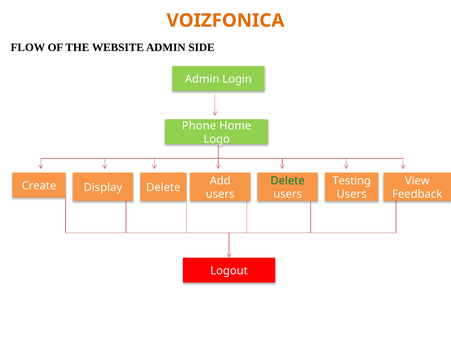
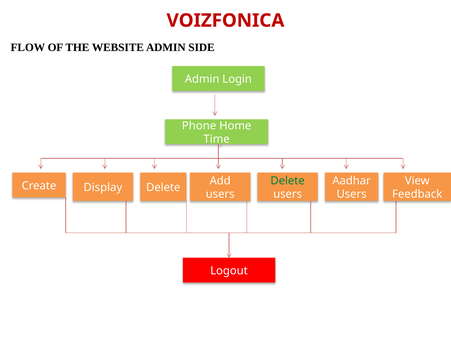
VOIZFONICA colour: orange -> red
Logo: Logo -> Time
Testing: Testing -> Aadhar
